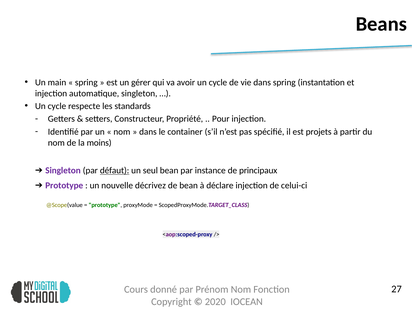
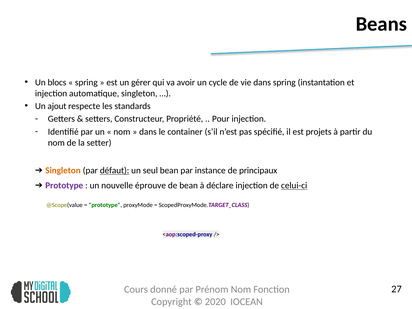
main: main -> blocs
cycle at (57, 106): cycle -> ajout
moins: moins -> setter
Singleton at (63, 171) colour: purple -> orange
décrivez: décrivez -> éprouve
celui-ci underline: none -> present
